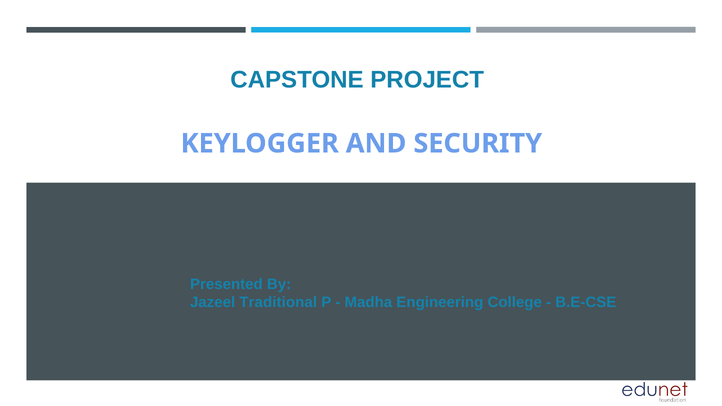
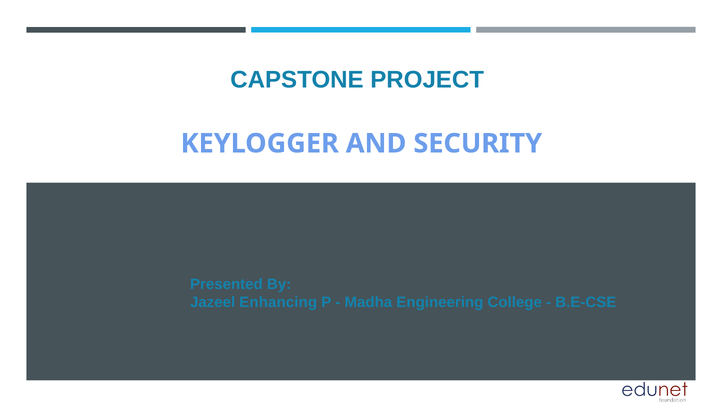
Traditional: Traditional -> Enhancing
